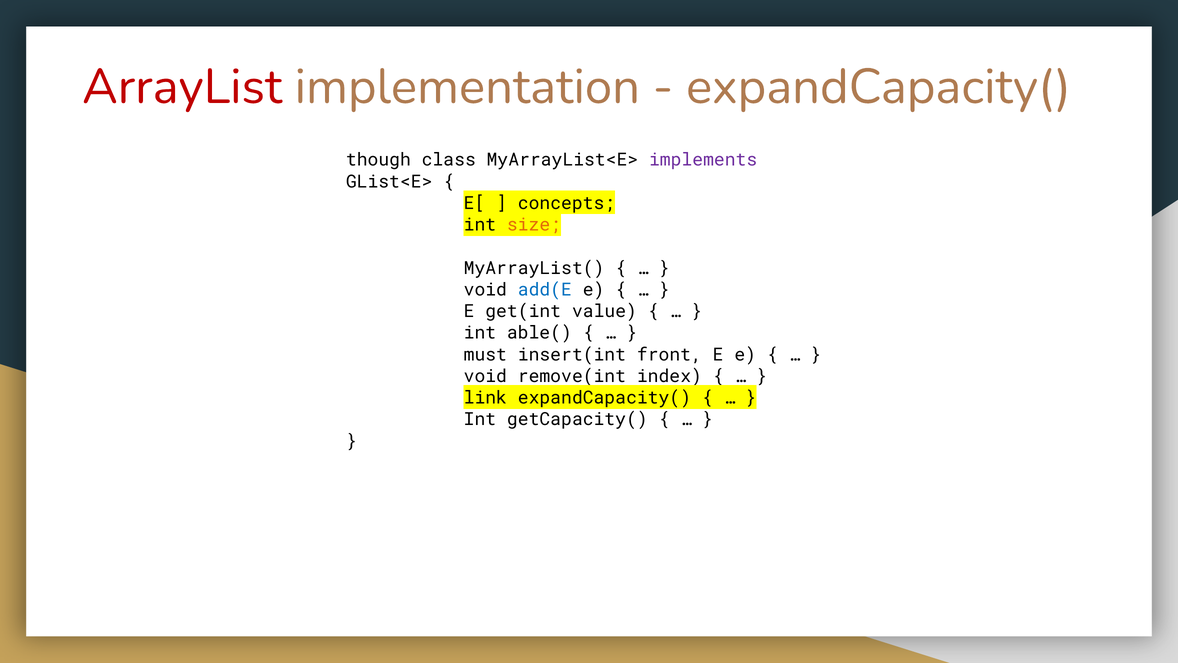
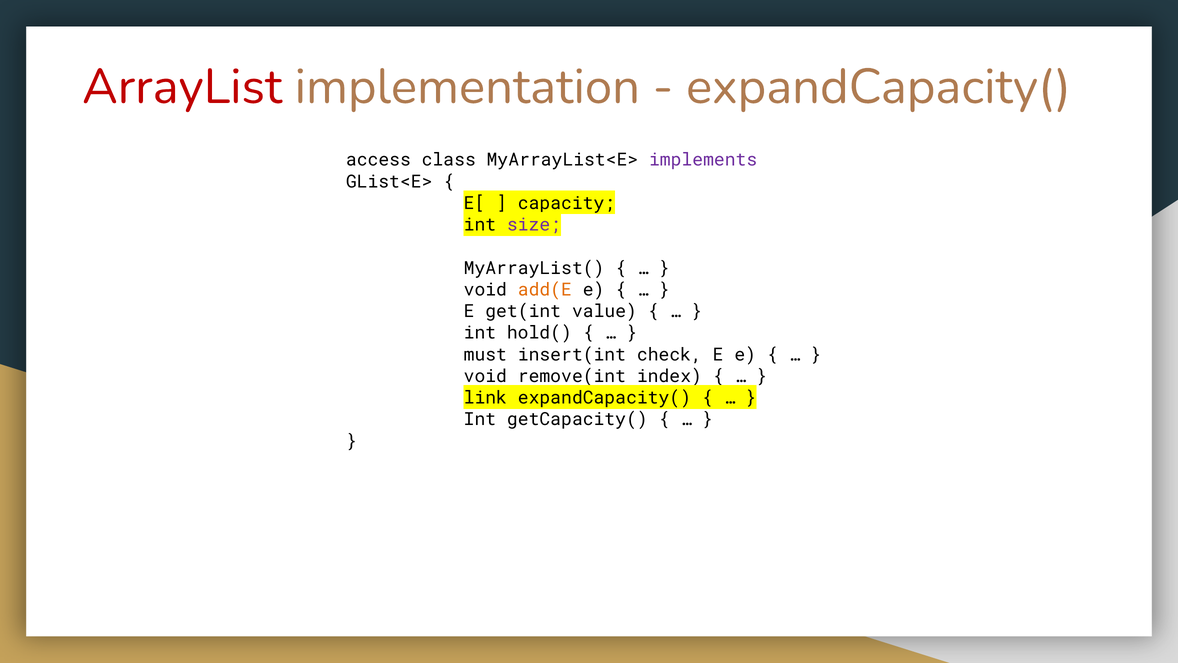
though: though -> access
concepts: concepts -> capacity
size colour: orange -> purple
add(E colour: blue -> orange
able(: able( -> hold(
front: front -> check
